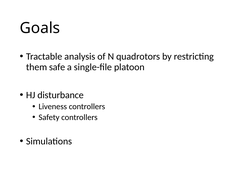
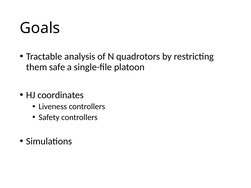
disturbance: disturbance -> coordinates
